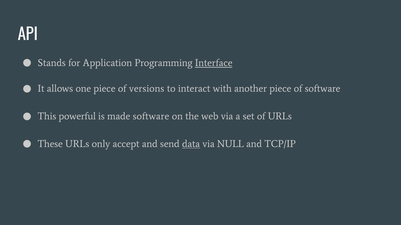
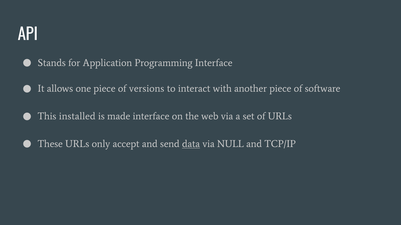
Interface at (214, 63) underline: present -> none
powerful: powerful -> installed
made software: software -> interface
